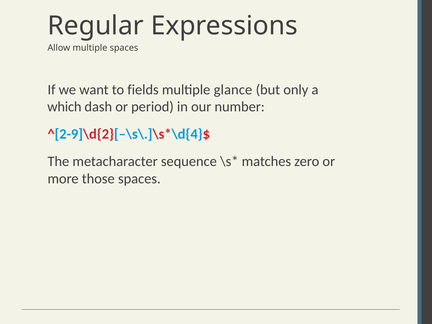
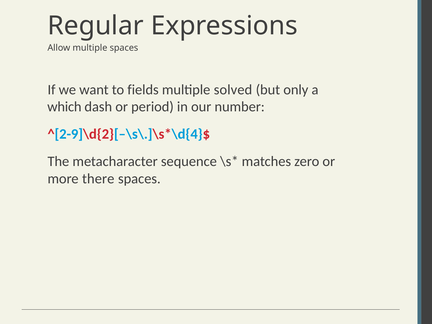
glance: glance -> solved
those: those -> there
